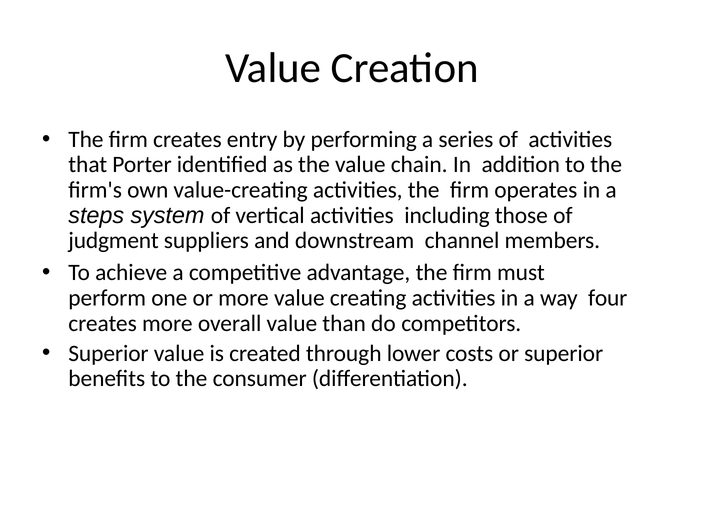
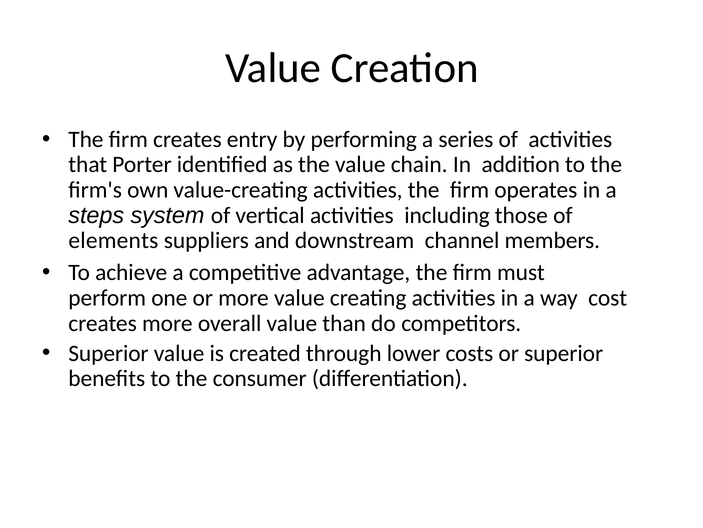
judgment: judgment -> elements
four: four -> cost
